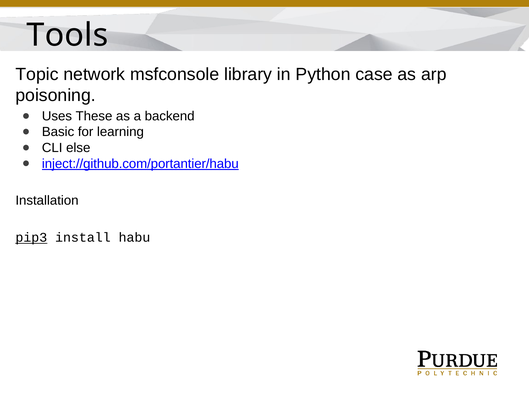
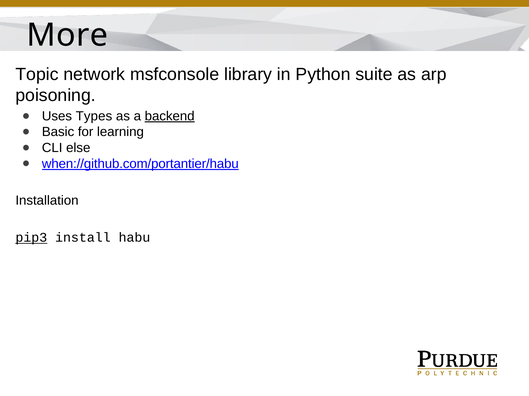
Tools: Tools -> More
case: case -> suite
These: These -> Types
backend underline: none -> present
inject://github.com/portantier/habu: inject://github.com/portantier/habu -> when://github.com/portantier/habu
